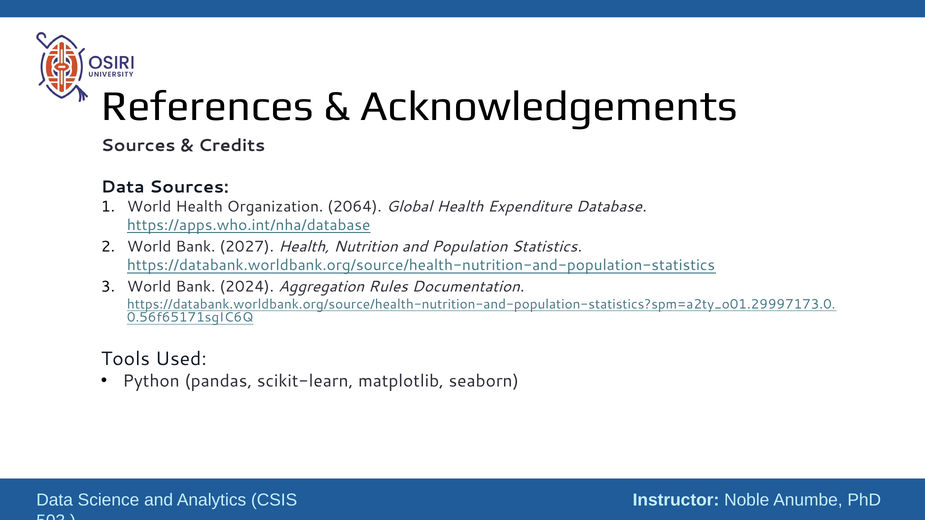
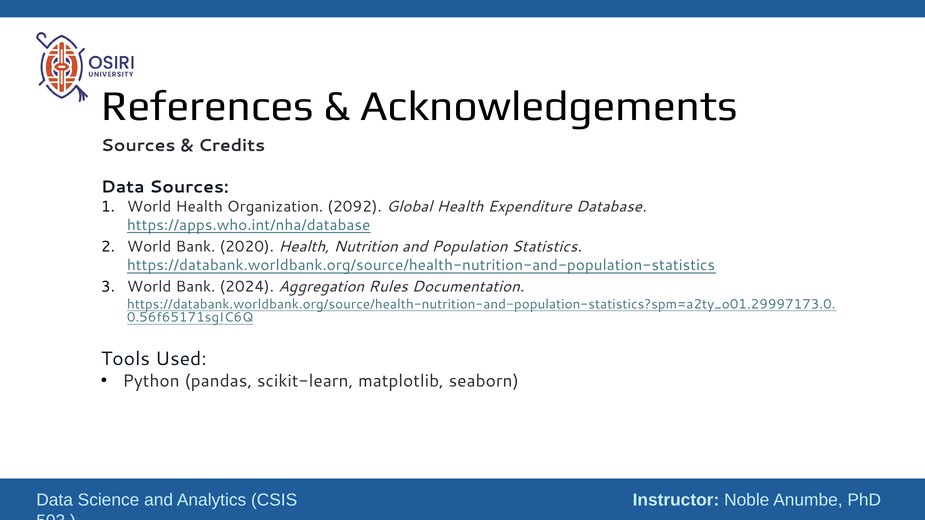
2064: 2064 -> 2092
2027: 2027 -> 2020
